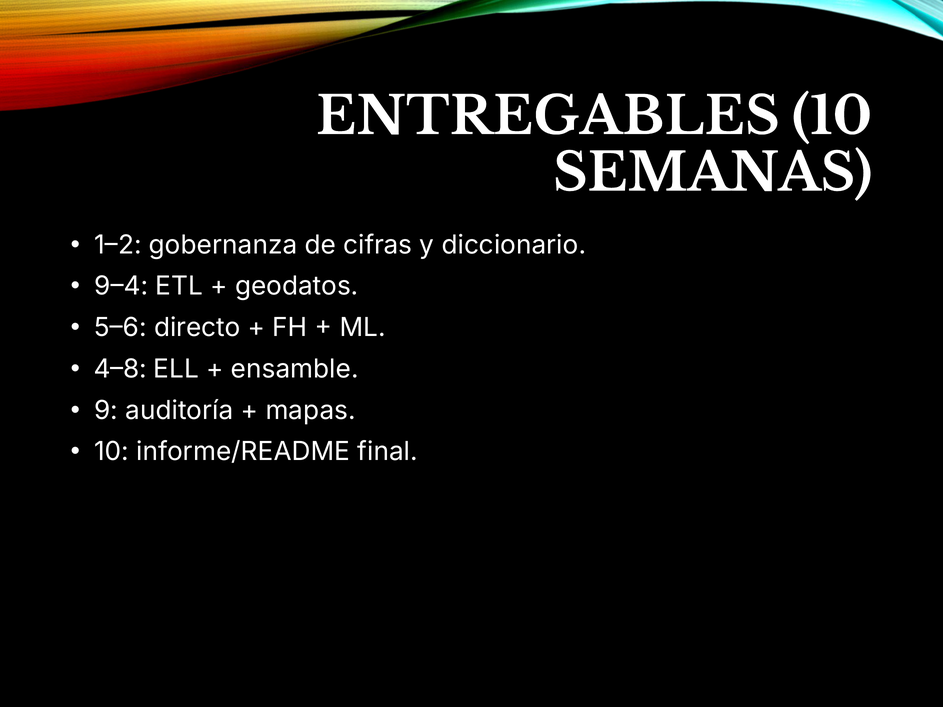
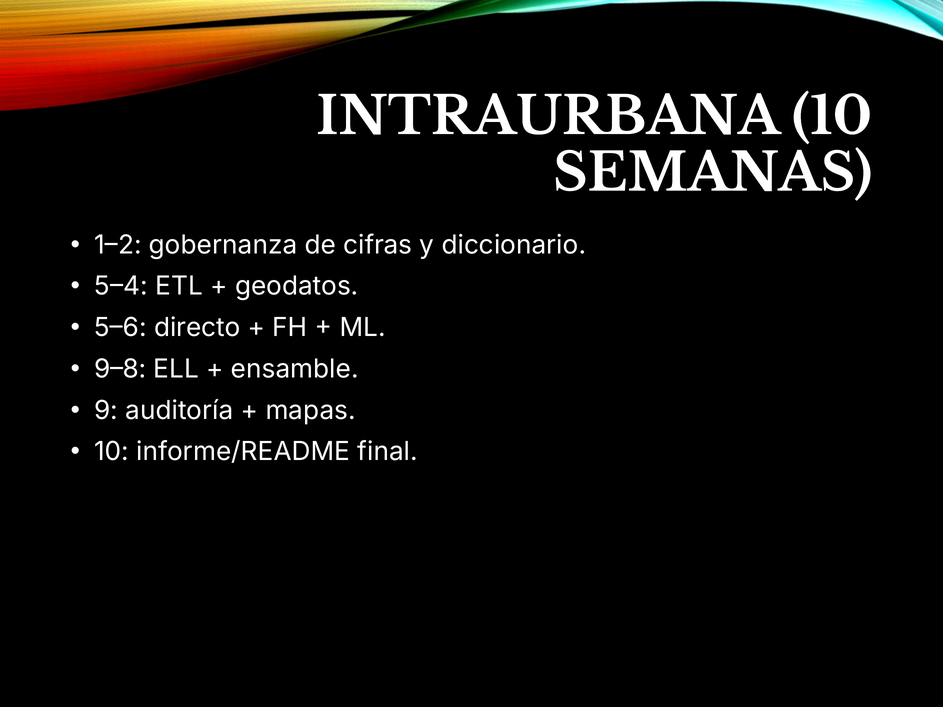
ENTREGABLES: ENTREGABLES -> INTRAURBANA
9–4: 9–4 -> 5–4
4–8: 4–8 -> 9–8
